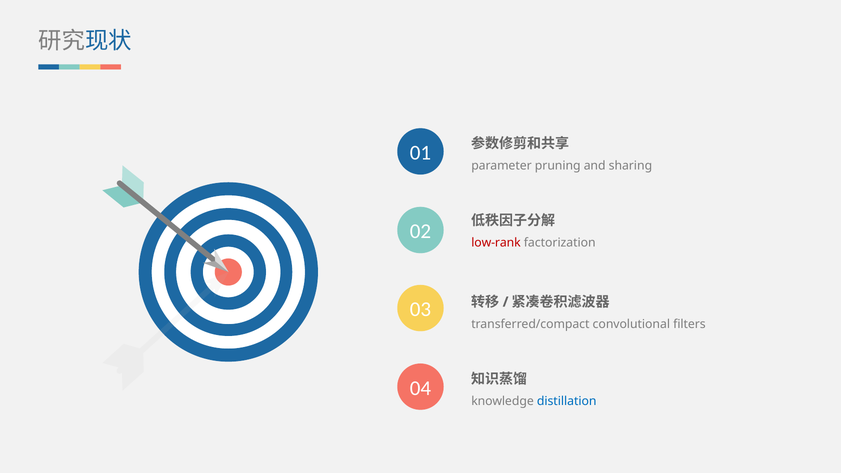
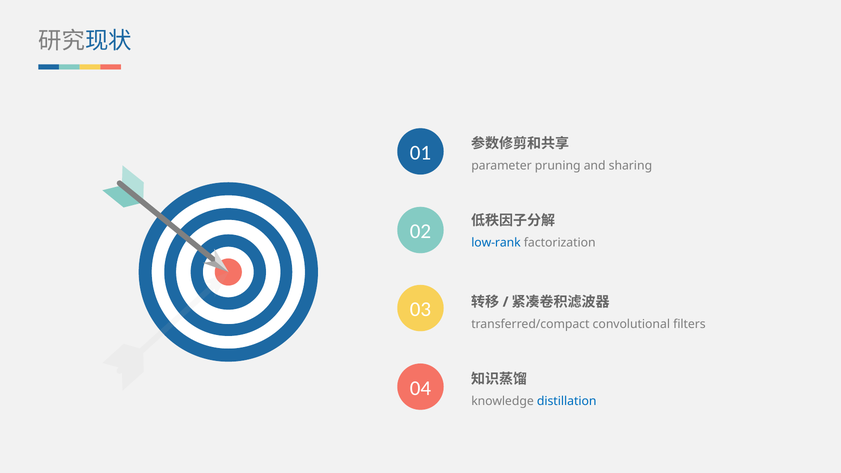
low-rank colour: red -> blue
